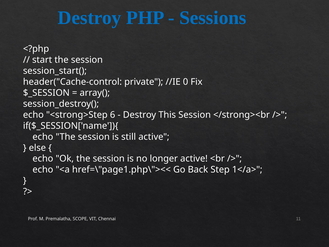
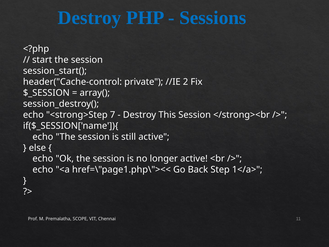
0: 0 -> 2
6: 6 -> 7
